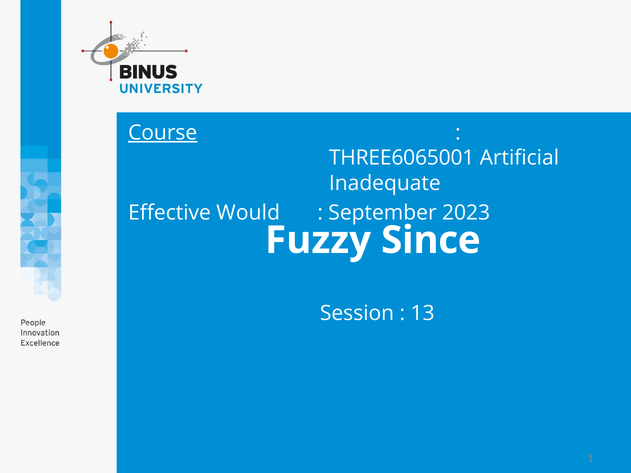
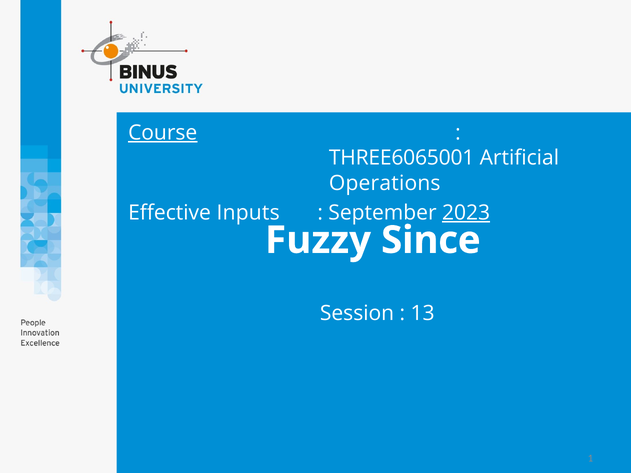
Inadequate: Inadequate -> Operations
Would: Would -> Inputs
2023 underline: none -> present
